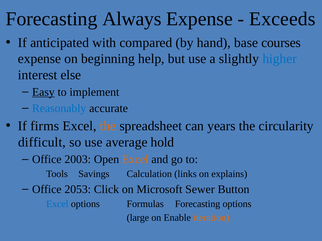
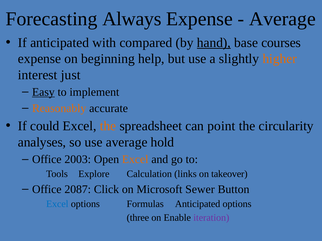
Exceeds at (282, 19): Exceeds -> Average
hand underline: none -> present
higher colour: blue -> orange
else: else -> just
Reasonably colour: blue -> orange
firms: firms -> could
years: years -> point
difficult: difficult -> analyses
Savings: Savings -> Explore
explains: explains -> takeover
2053: 2053 -> 2087
Formulas Forecasting: Forecasting -> Anticipated
large: large -> three
iteration colour: orange -> purple
